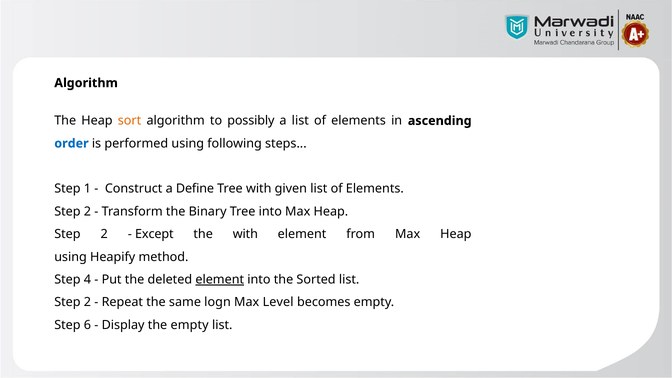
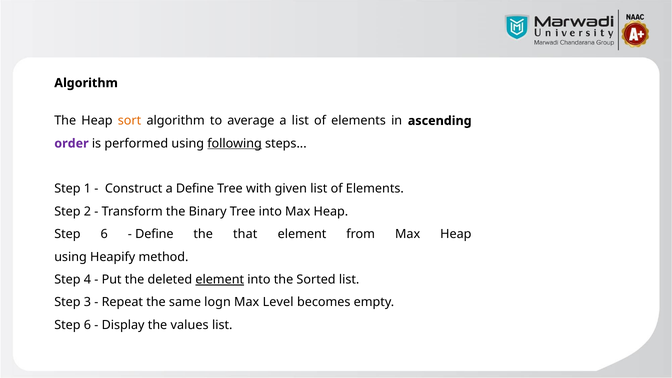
possibly: possibly -> average
order colour: blue -> purple
following underline: none -> present
2 at (104, 234): 2 -> 6
Except at (154, 234): Except -> Define
the with: with -> that
2 at (87, 302): 2 -> 3
the empty: empty -> values
